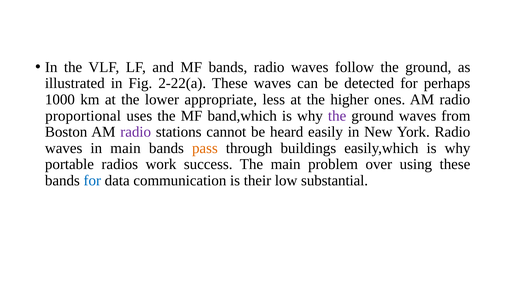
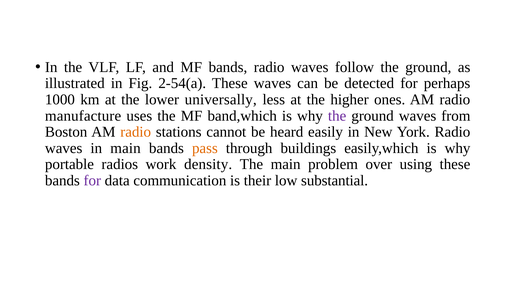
2-22(a: 2-22(a -> 2-54(a
appropriate: appropriate -> universally
proportional: proportional -> manufacture
radio at (136, 132) colour: purple -> orange
success: success -> density
for at (92, 181) colour: blue -> purple
